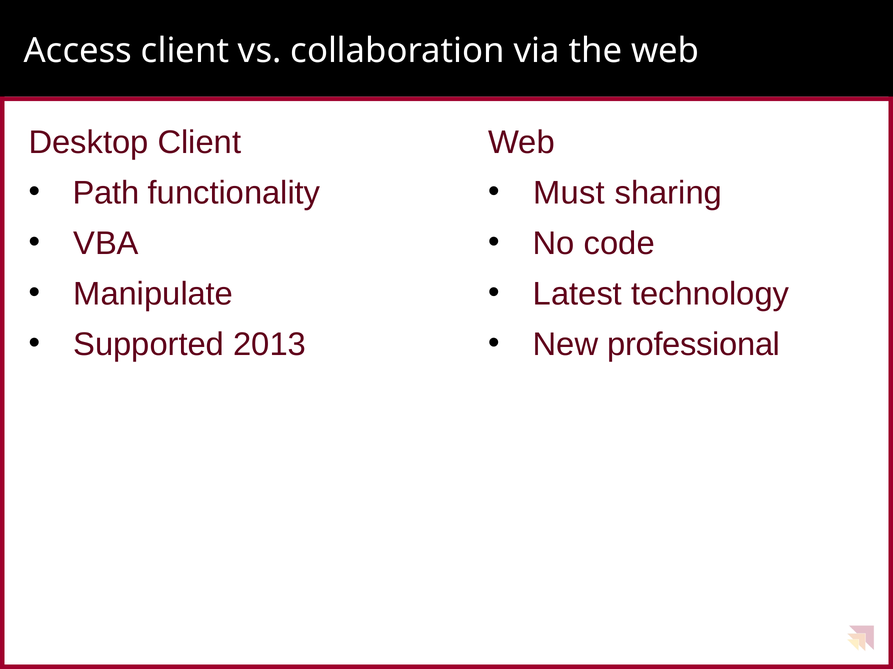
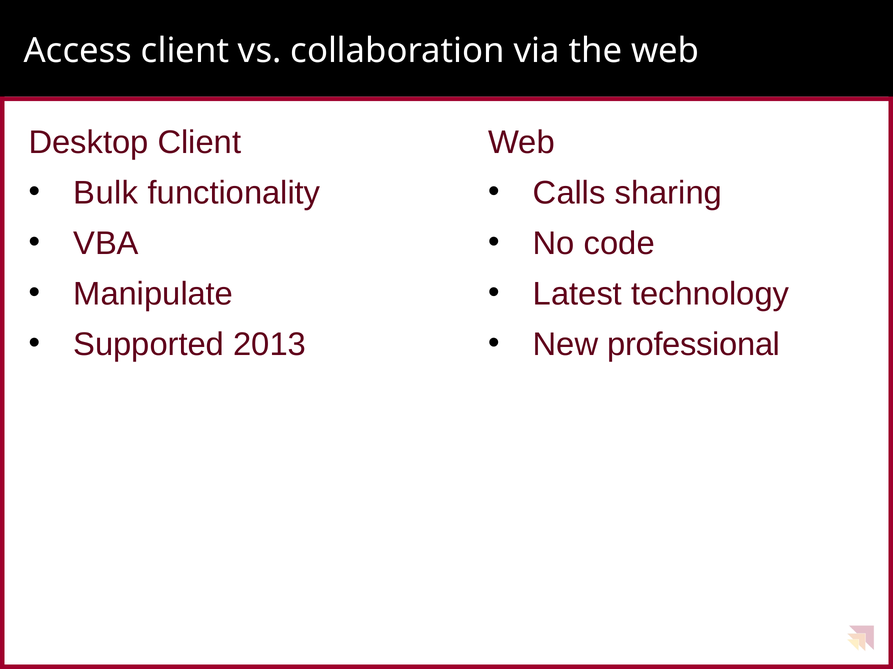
Path: Path -> Bulk
Must: Must -> Calls
